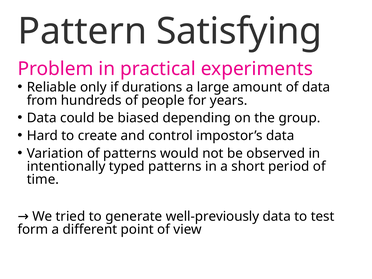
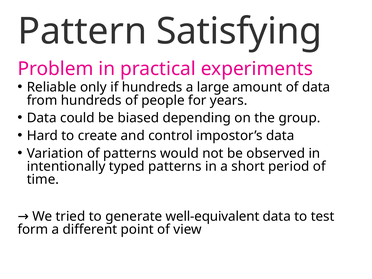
if durations: durations -> hundreds
well-previously: well-previously -> well-equivalent
